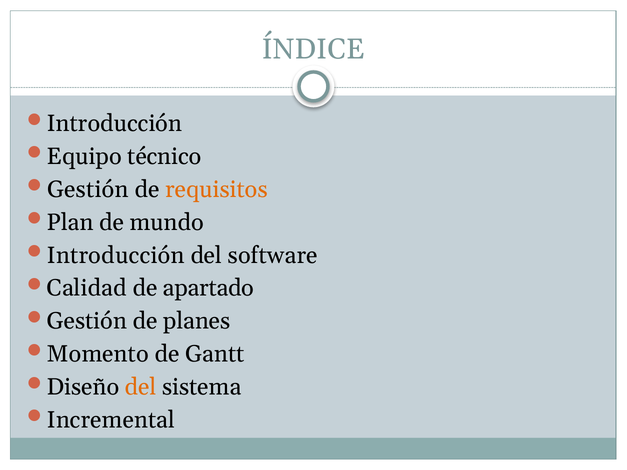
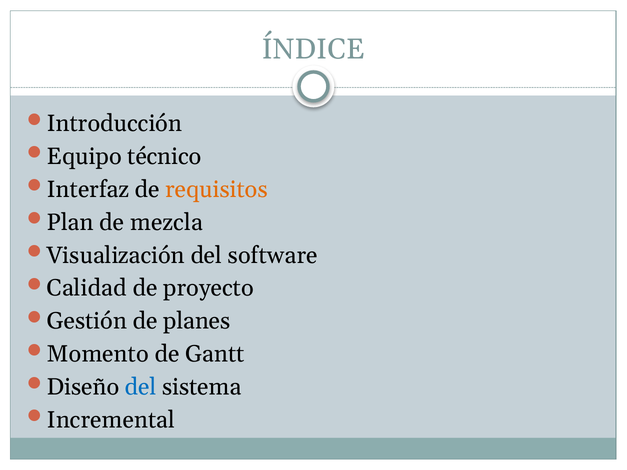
Gestión at (88, 189): Gestión -> Interfaz
mundo: mundo -> mezcla
Introducción at (116, 255): Introducción -> Visualización
apartado: apartado -> proyecto
del at (141, 387) colour: orange -> blue
